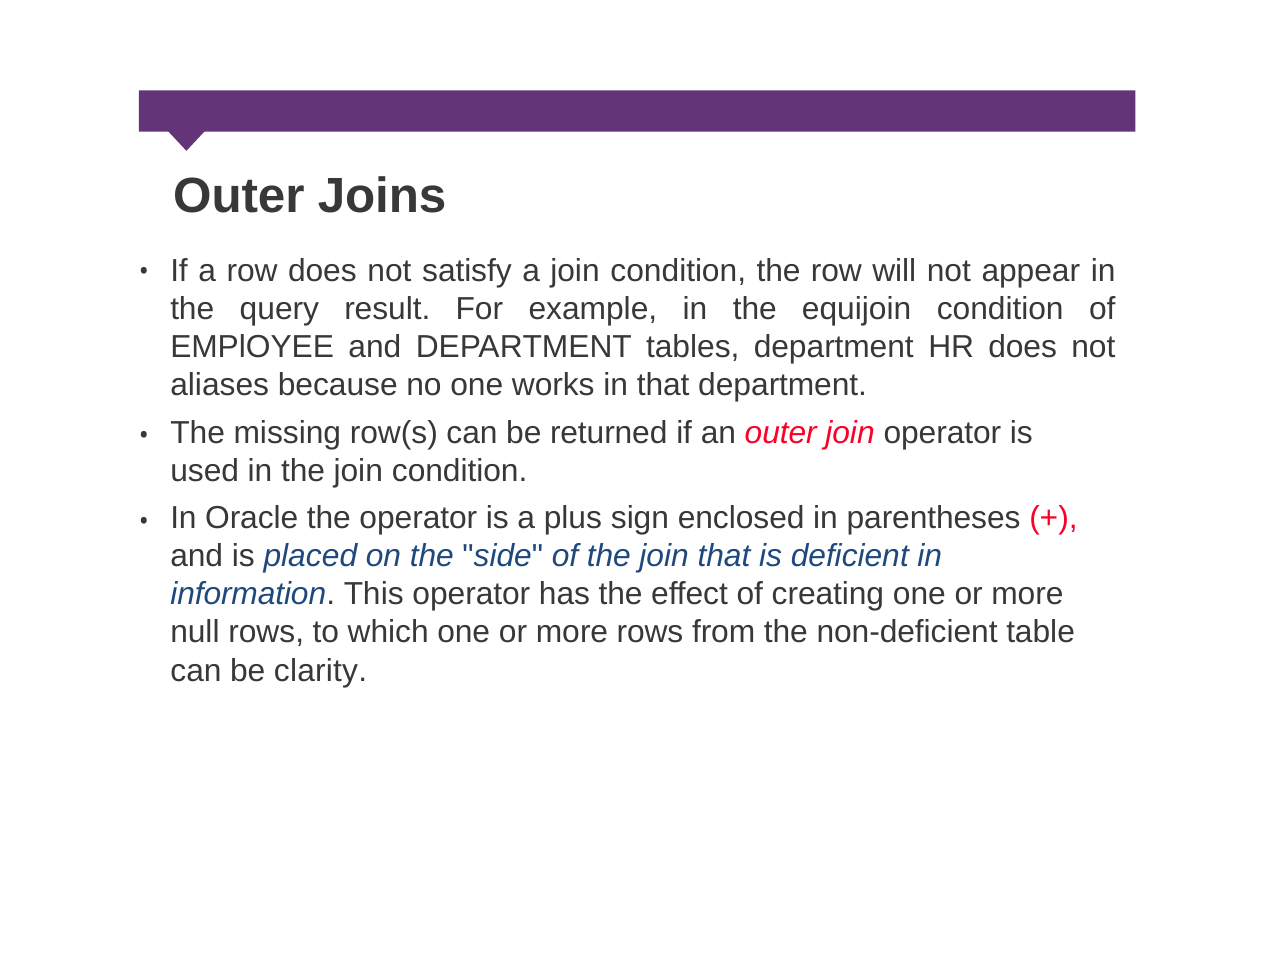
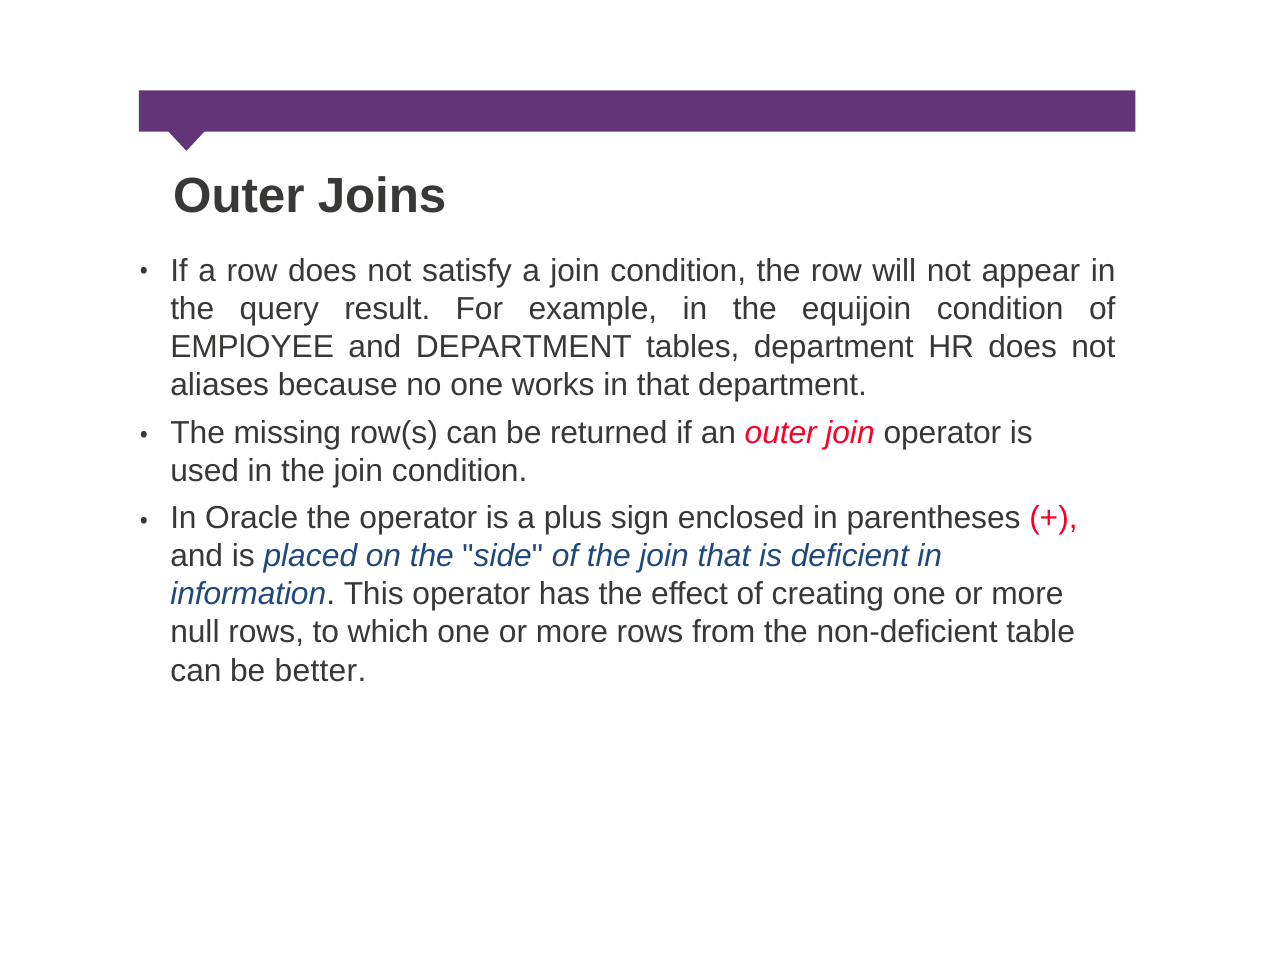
clarity: clarity -> better
